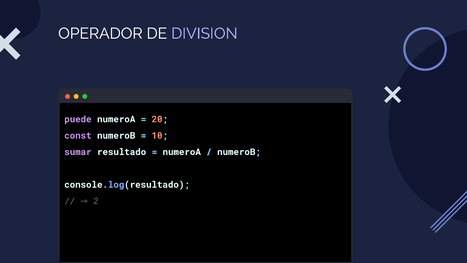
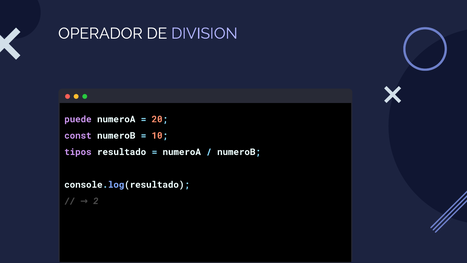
sumar: sumar -> tipos
